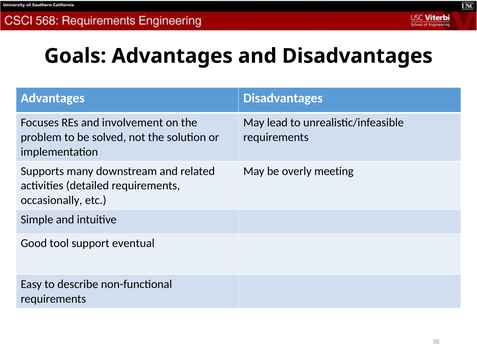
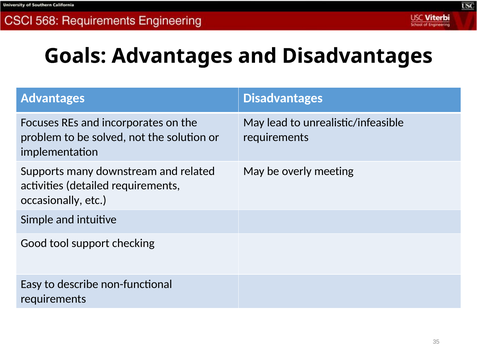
involvement: involvement -> incorporates
eventual: eventual -> checking
